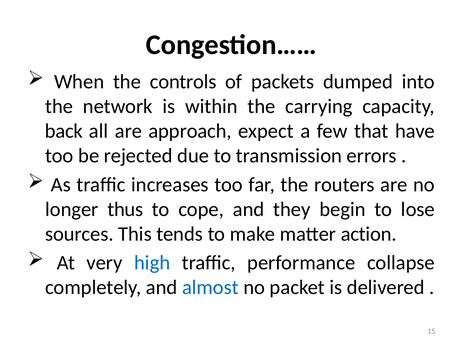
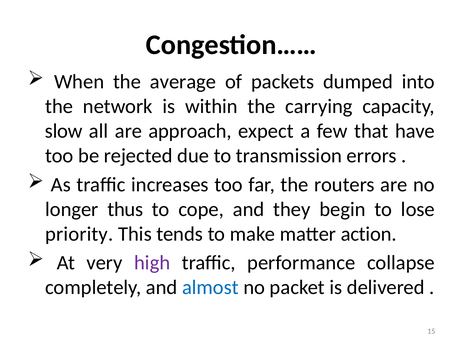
controls: controls -> average
back: back -> slow
sources: sources -> priority
high colour: blue -> purple
